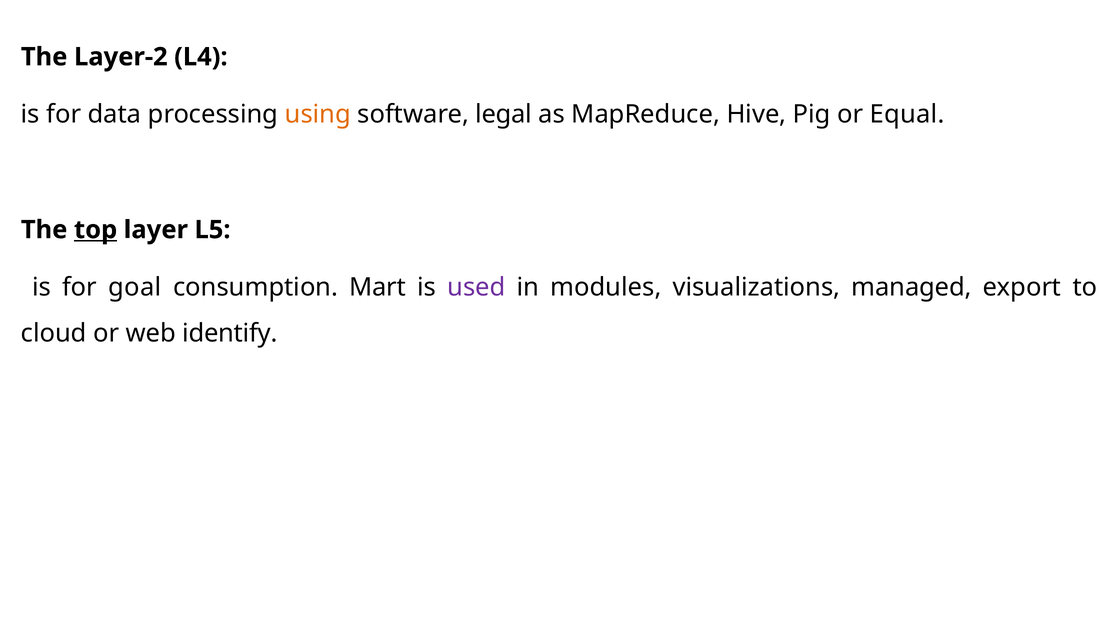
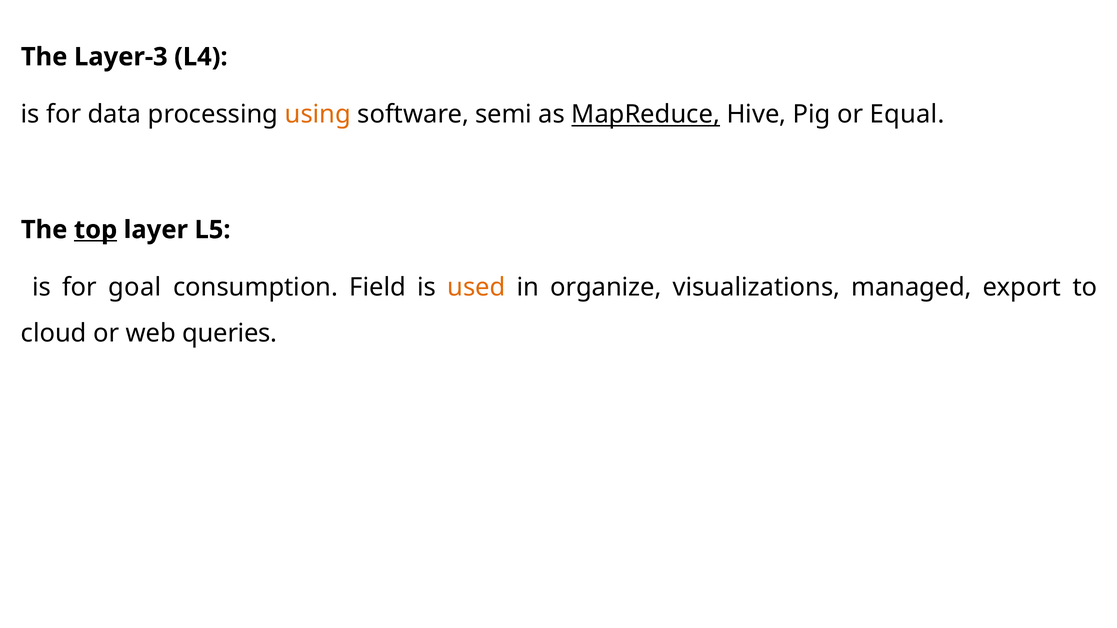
Layer-2: Layer-2 -> Layer-3
legal: legal -> semi
MapReduce underline: none -> present
Mart: Mart -> Field
used colour: purple -> orange
modules: modules -> organize
identify: identify -> queries
